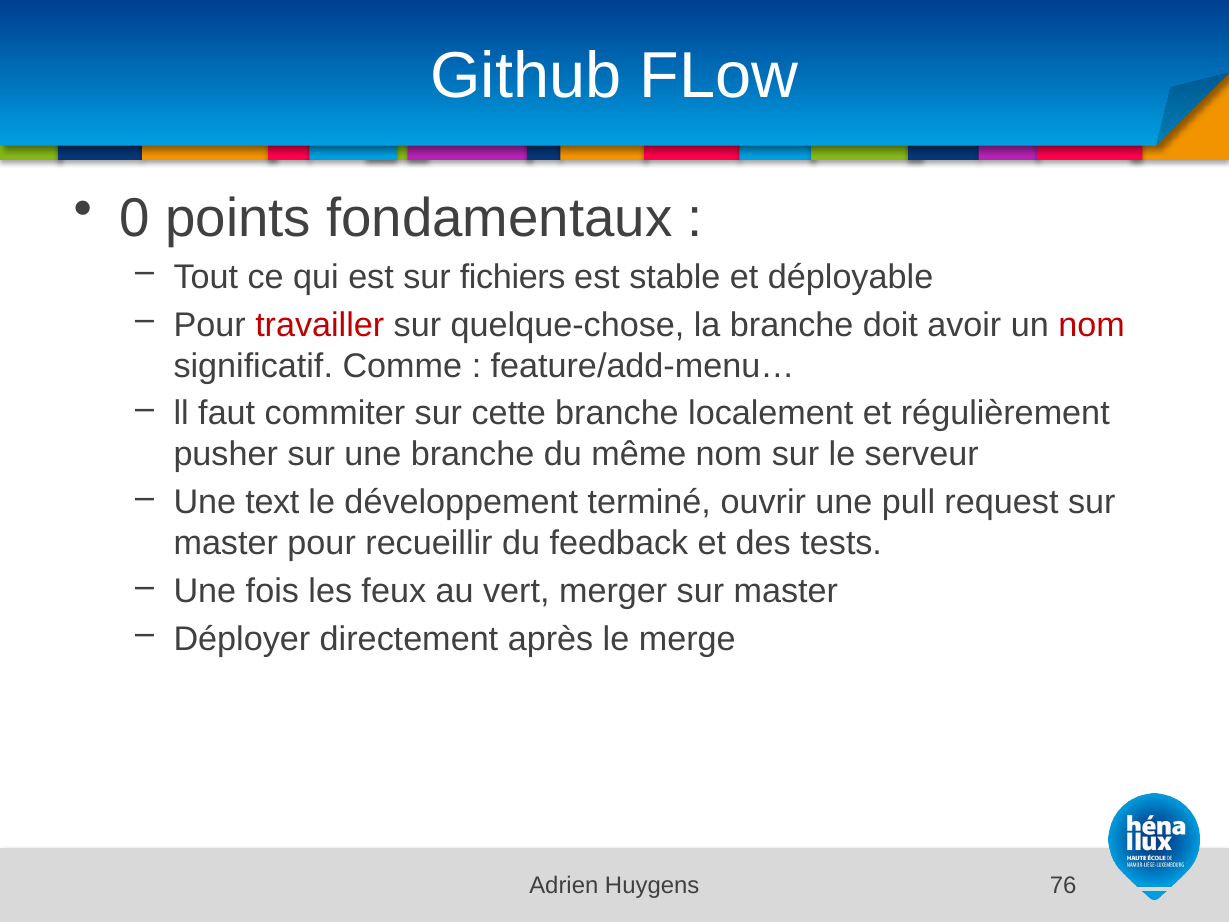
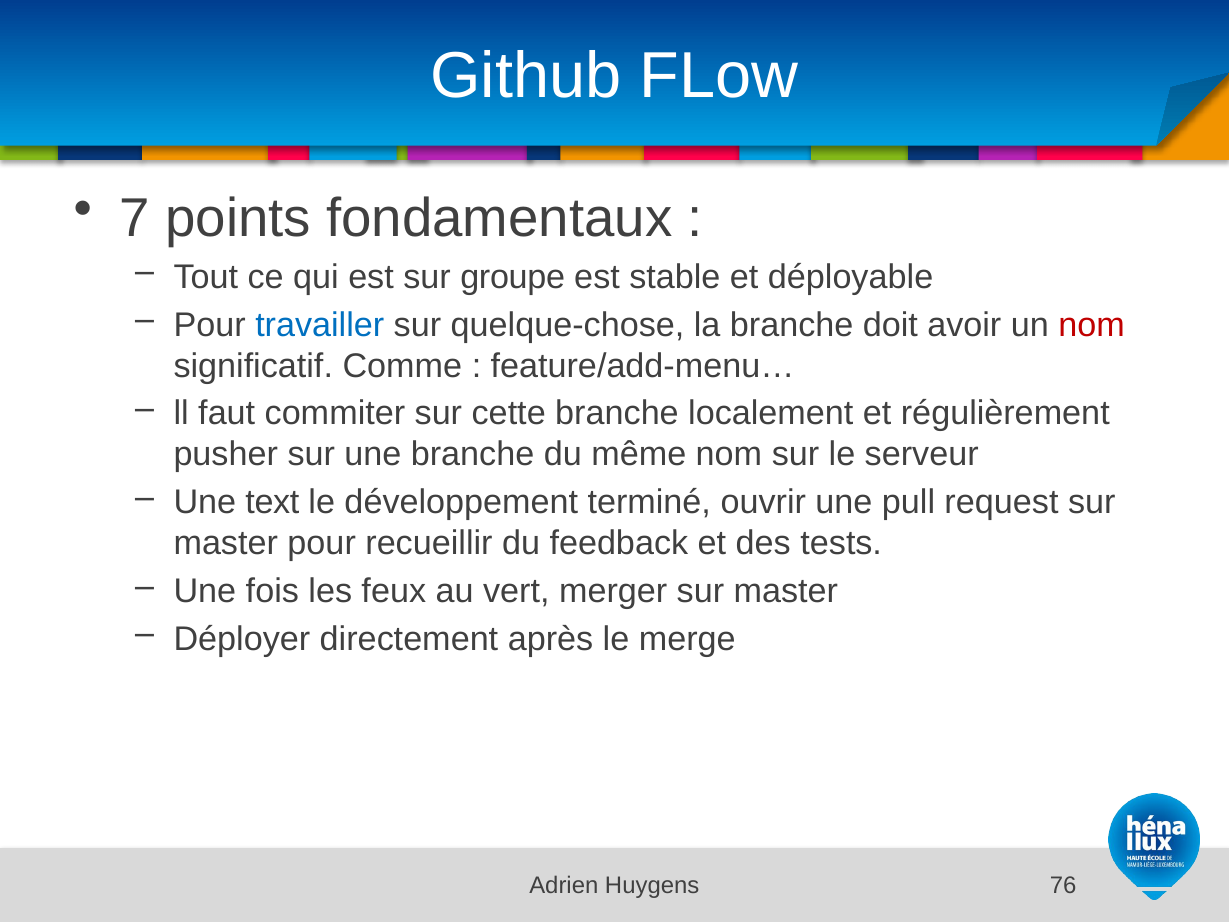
0: 0 -> 7
fichiers: fichiers -> groupe
travailler colour: red -> blue
